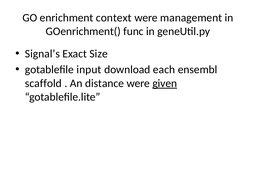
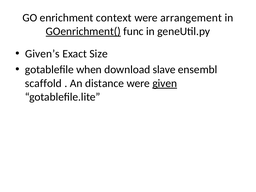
management: management -> arrangement
GOenrichment( underline: none -> present
Signal’s: Signal’s -> Given’s
input: input -> when
each: each -> slave
